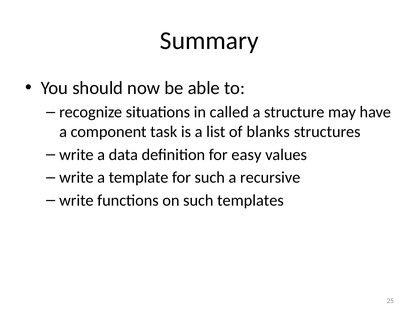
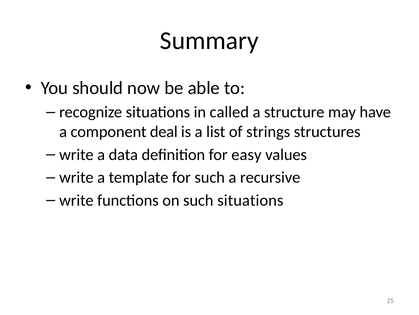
task: task -> deal
blanks: blanks -> strings
such templates: templates -> situations
